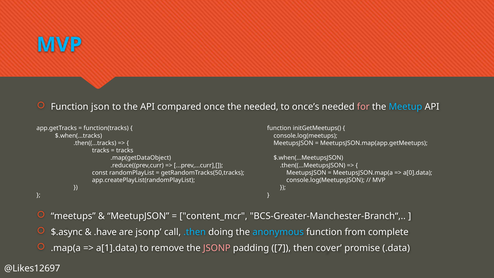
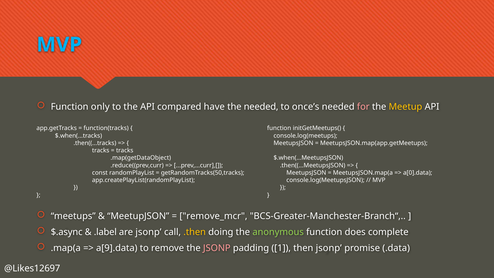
json: json -> only
once: once -> have
Meetup colour: light blue -> yellow
content_mcr: content_mcr -> remove_mcr
.have: .have -> .label
.then colour: light blue -> yellow
anonymous colour: light blue -> light green
from: from -> does
a[1].data: a[1].data -> a[9].data
7: 7 -> 1
then cover: cover -> jsonp
